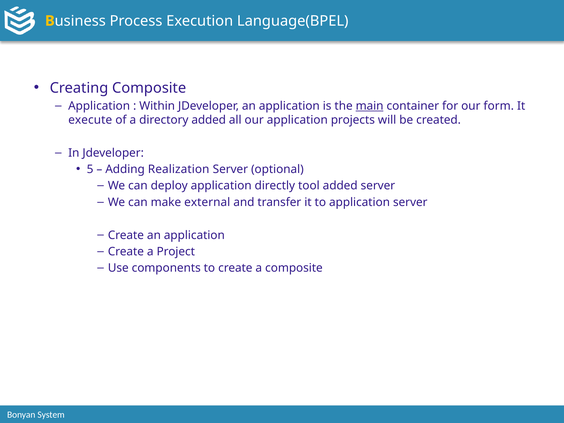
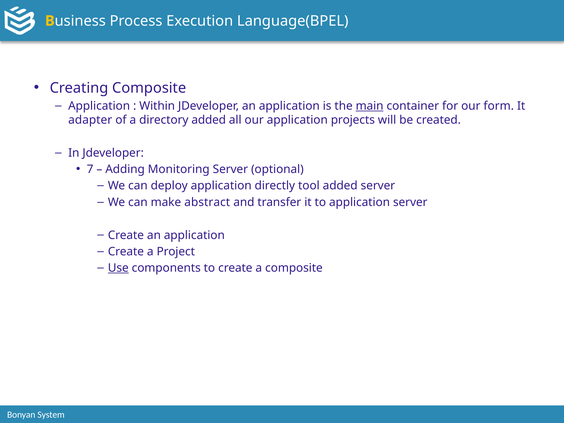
execute: execute -> adapter
5: 5 -> 7
Realization: Realization -> Monitoring
external: external -> abstract
Use underline: none -> present
